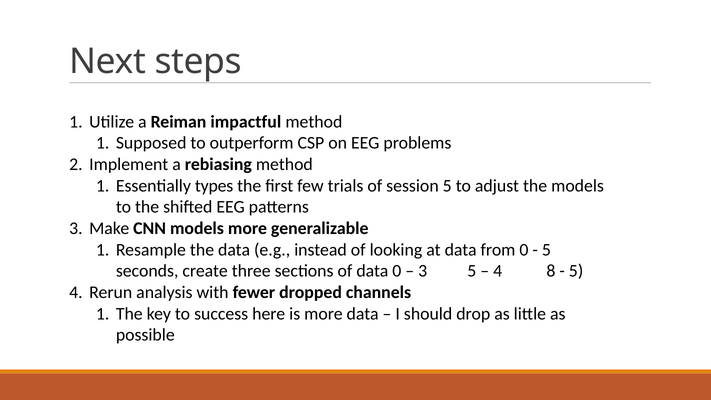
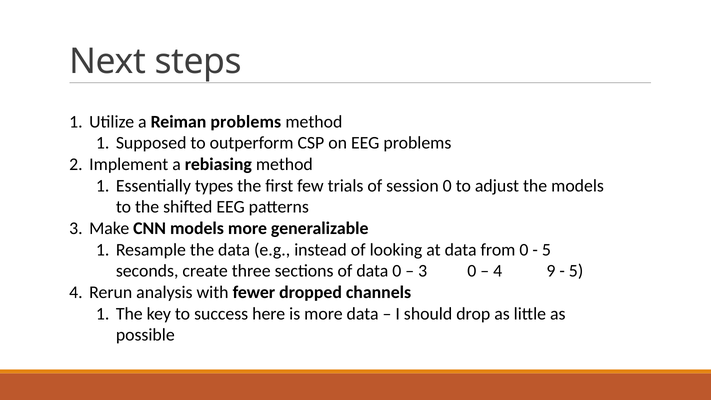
Reiman impactful: impactful -> problems
session 5: 5 -> 0
3 5: 5 -> 0
8: 8 -> 9
